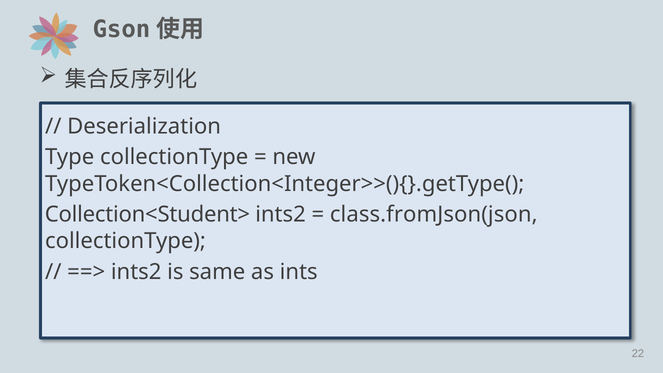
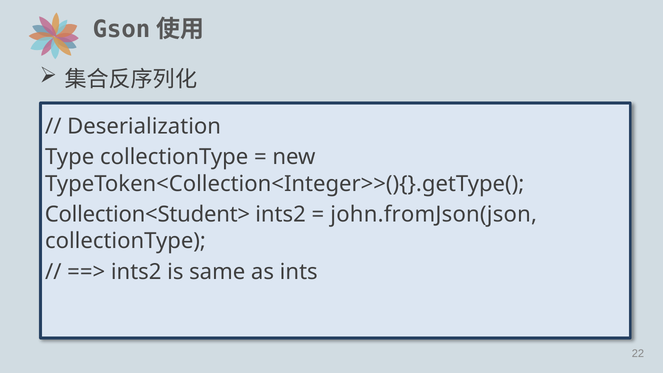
class.fromJson(json: class.fromJson(json -> john.fromJson(json
